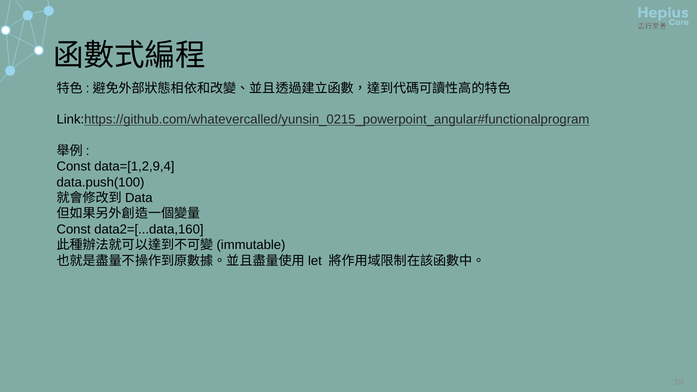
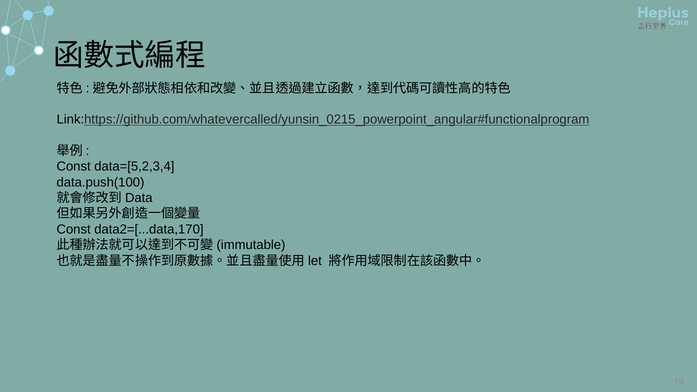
data=[1,2,9,4: data=[1,2,9,4 -> data=[5,2,3,4
data2=[...data,160: data2=[...data,160 -> data2=[...data,170
